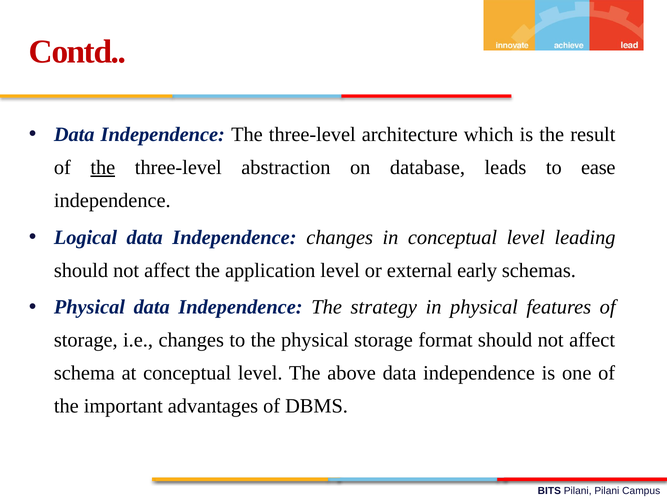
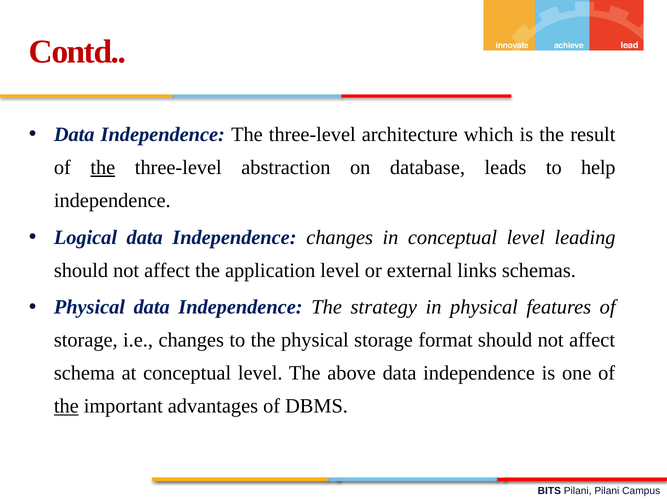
ease: ease -> help
early: early -> links
the at (66, 406) underline: none -> present
